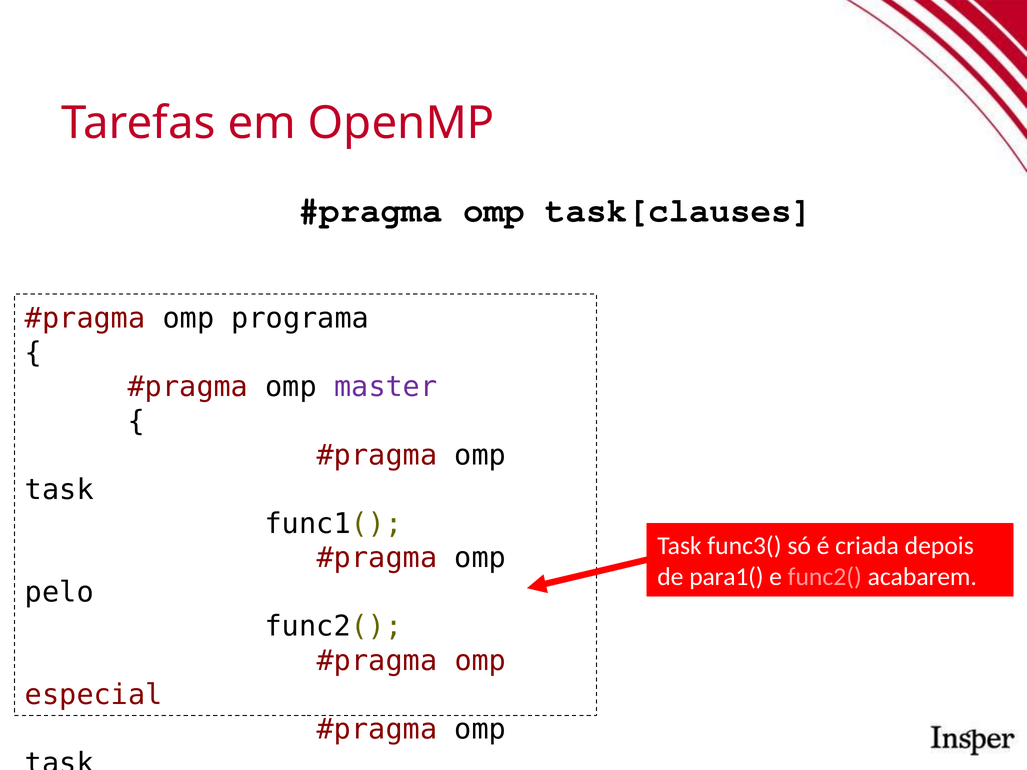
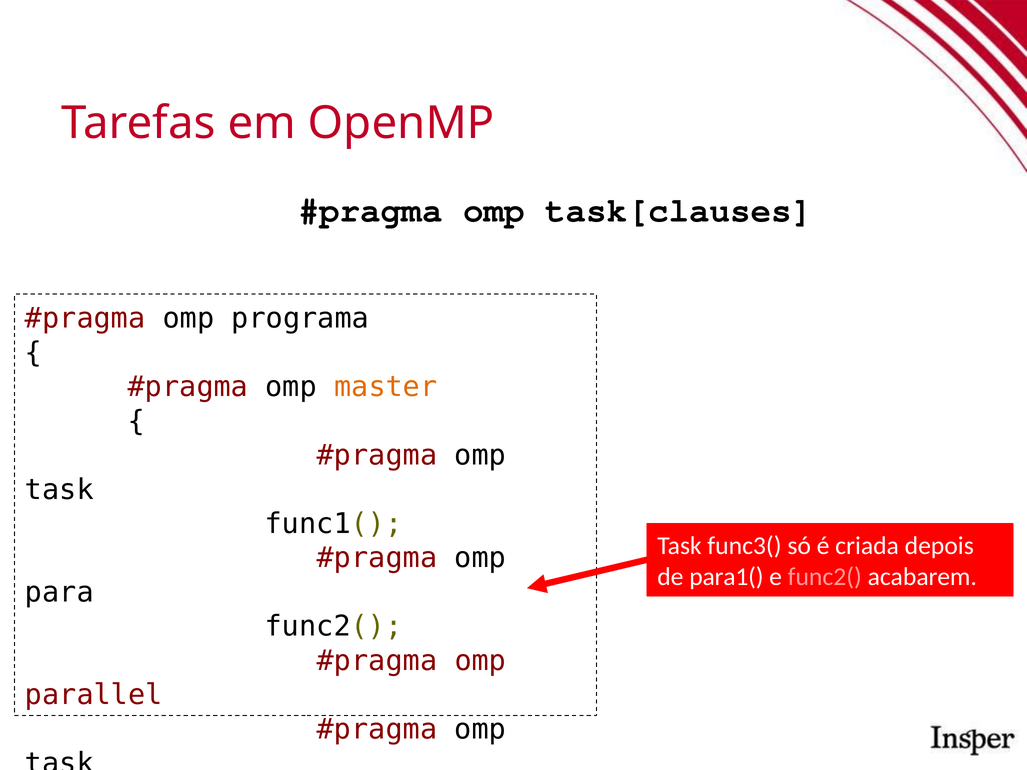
master colour: purple -> orange
pelo: pelo -> para
especial: especial -> parallel
